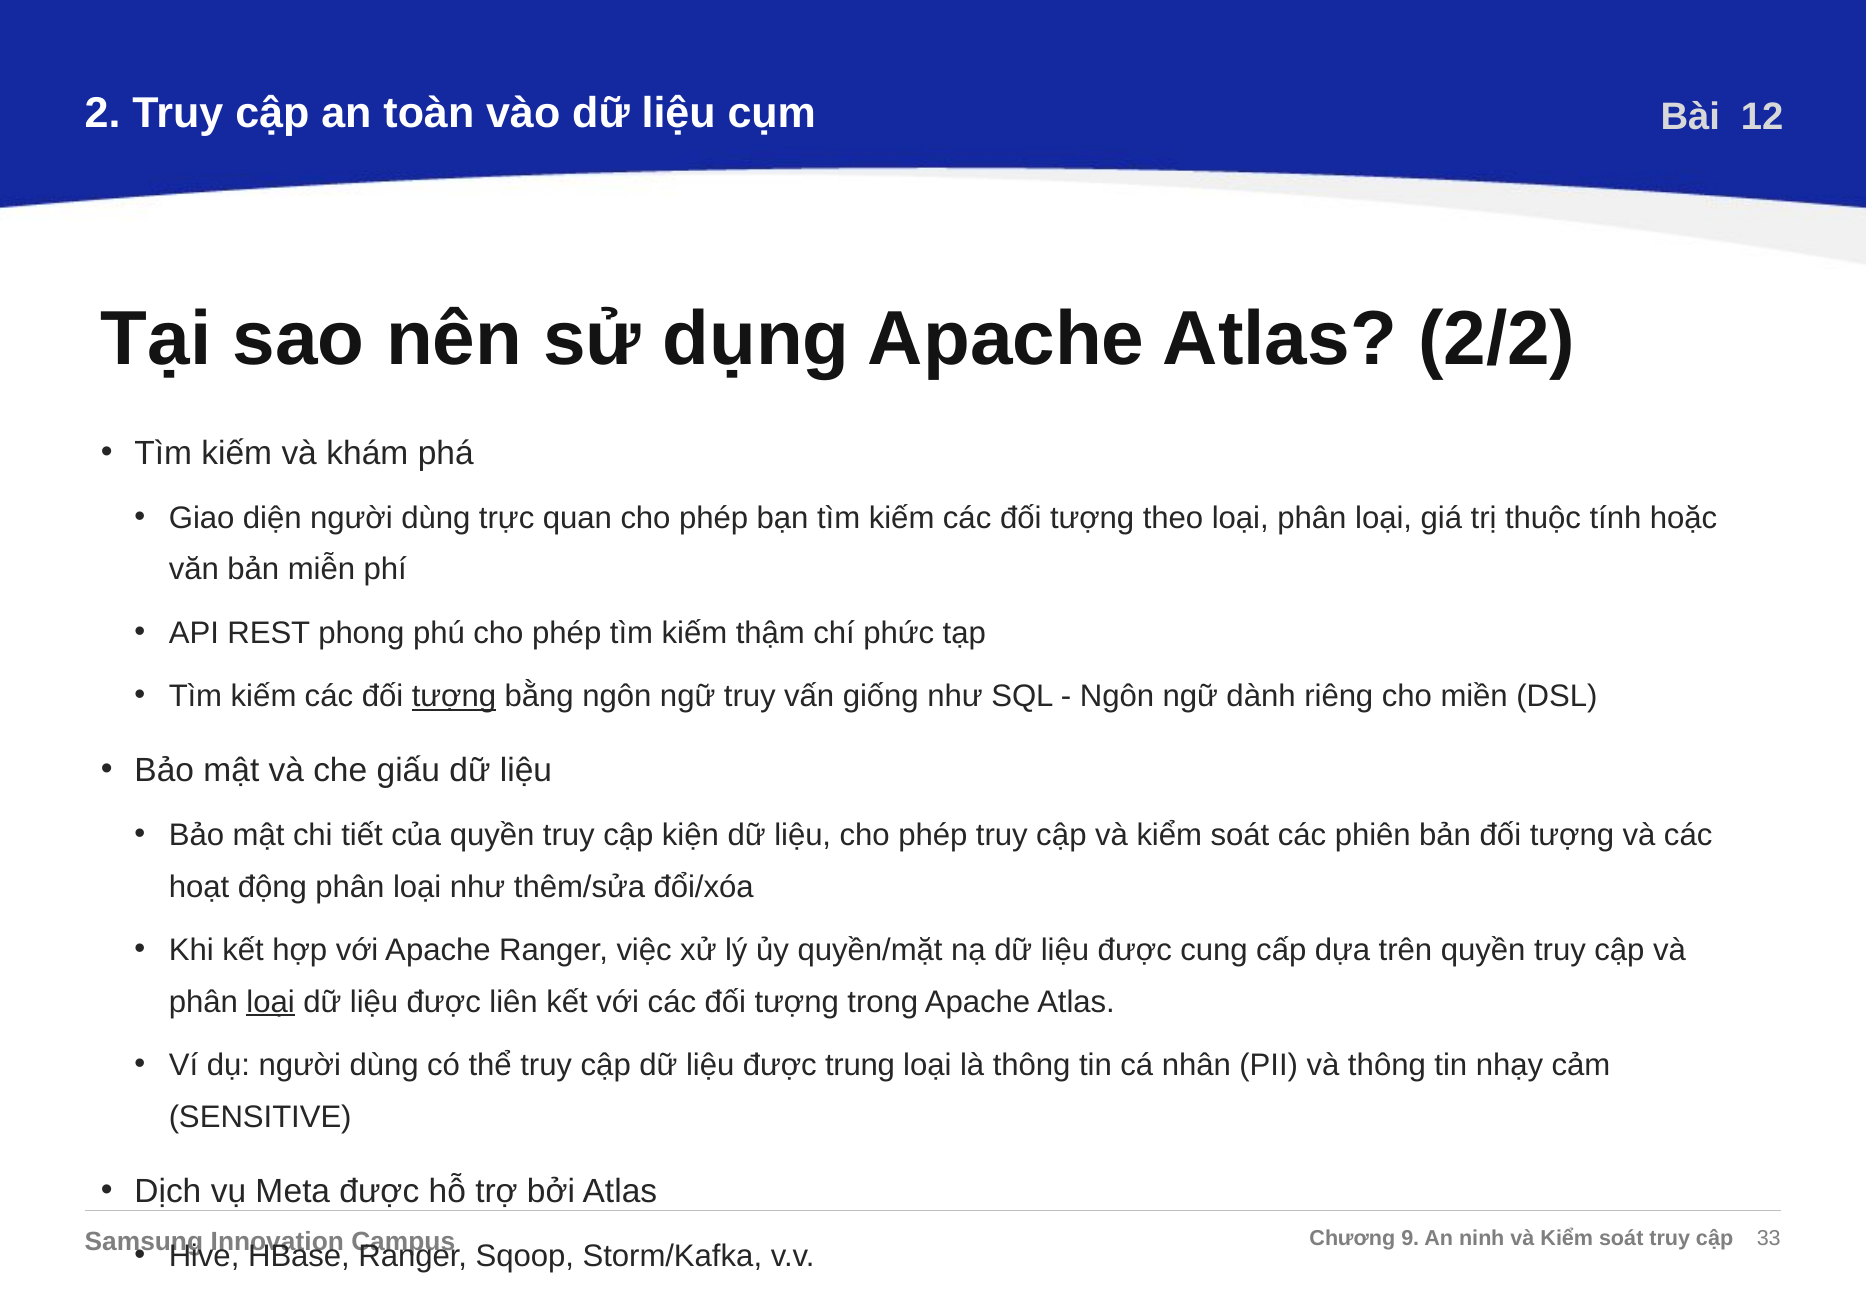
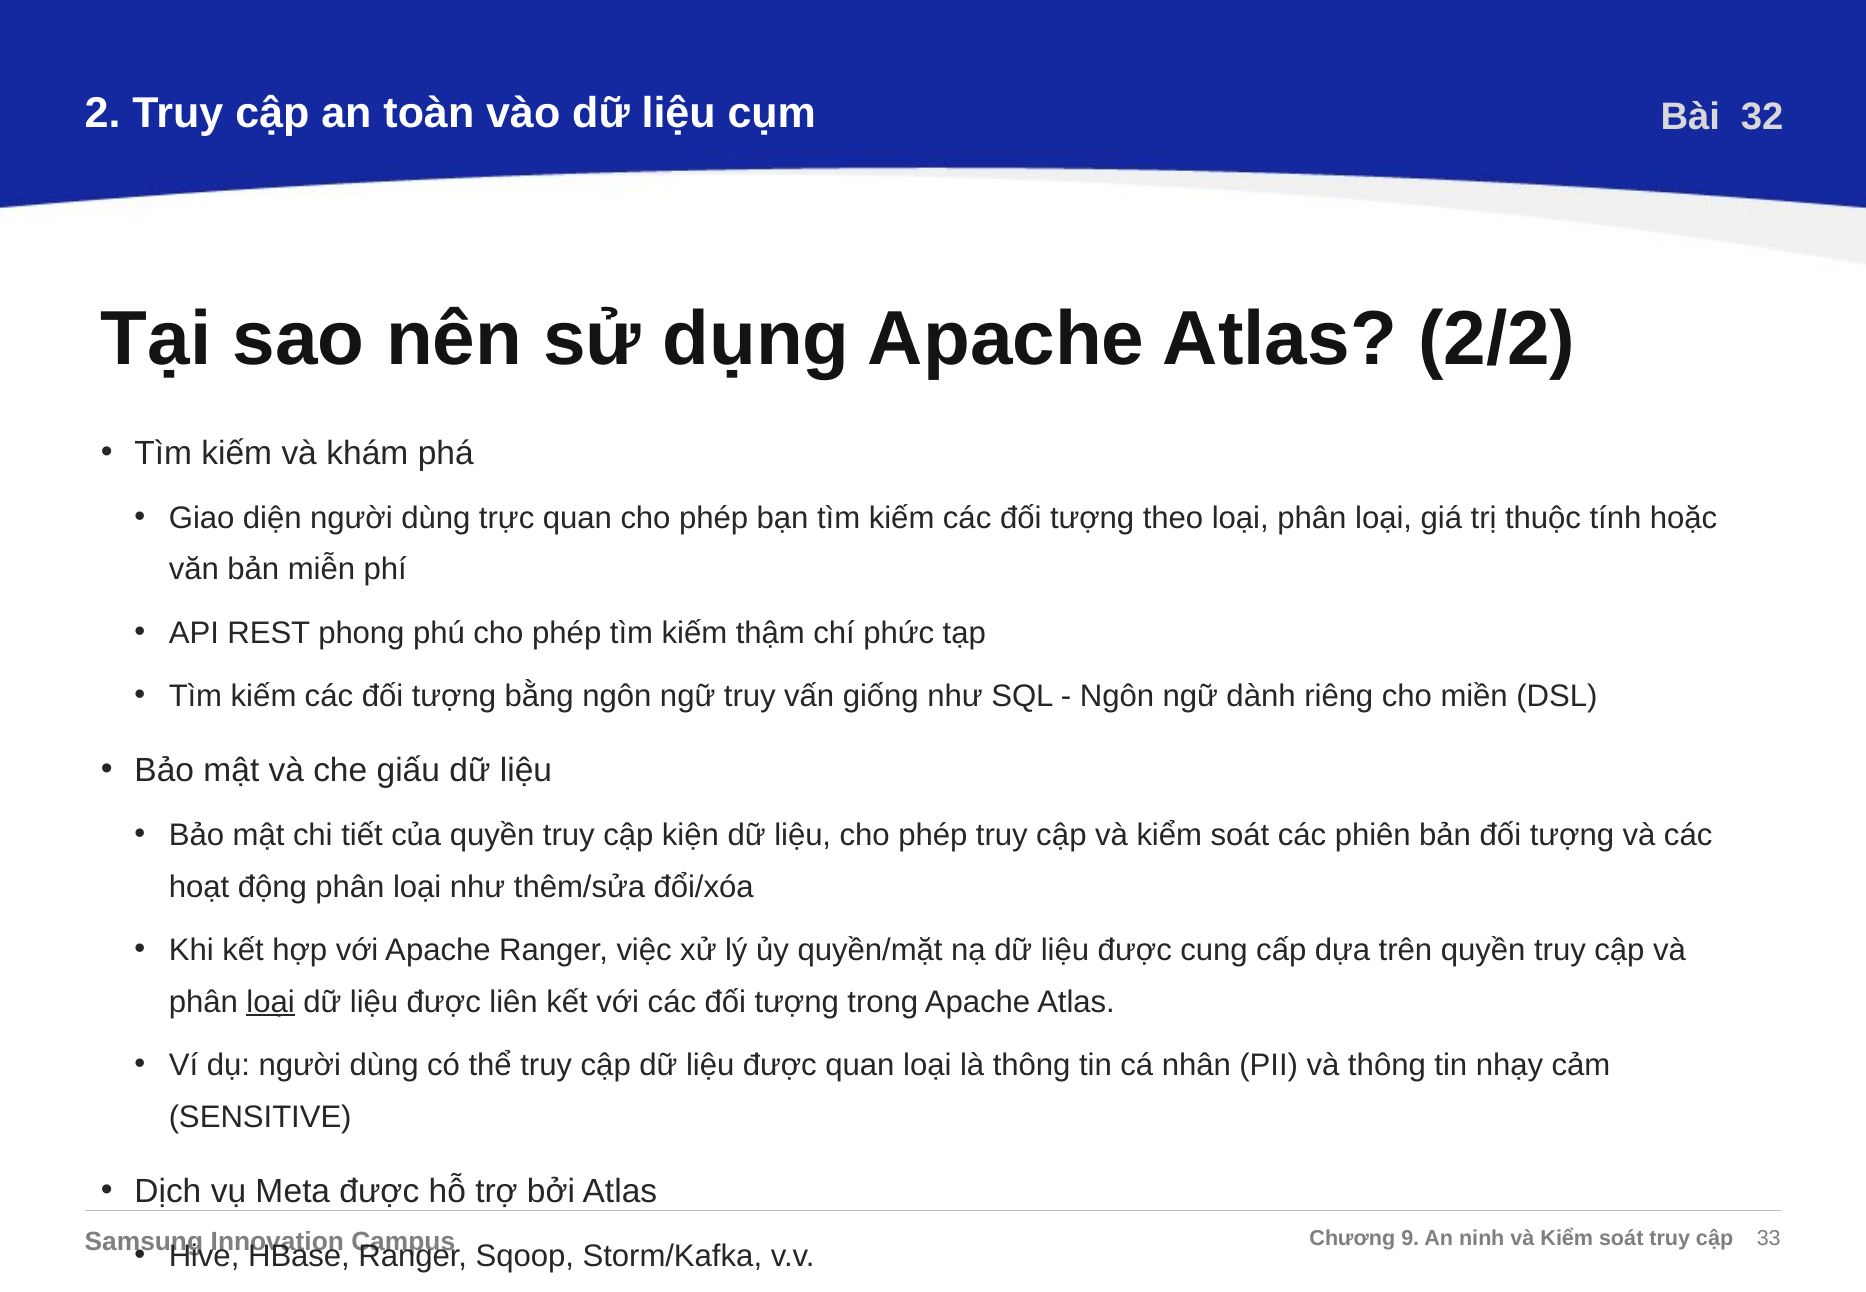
12: 12 -> 32
tượng at (454, 696) underline: present -> none
được trung: trung -> quan
